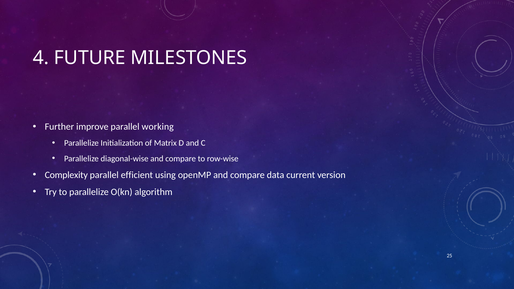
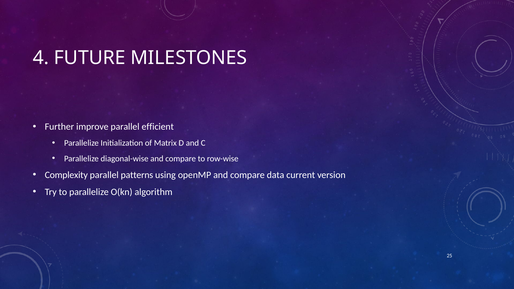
working: working -> efficient
efficient: efficient -> patterns
